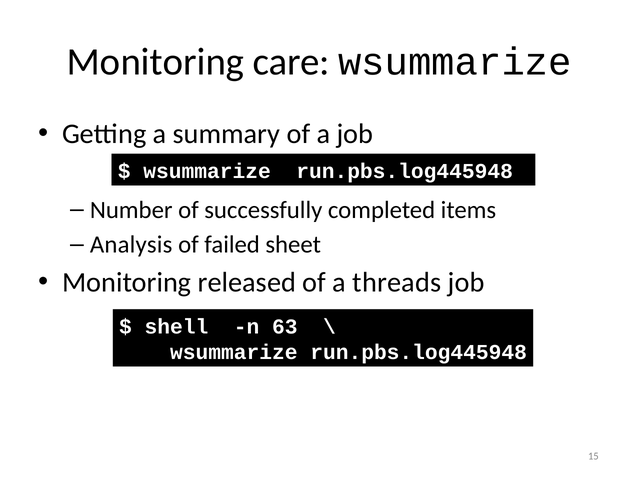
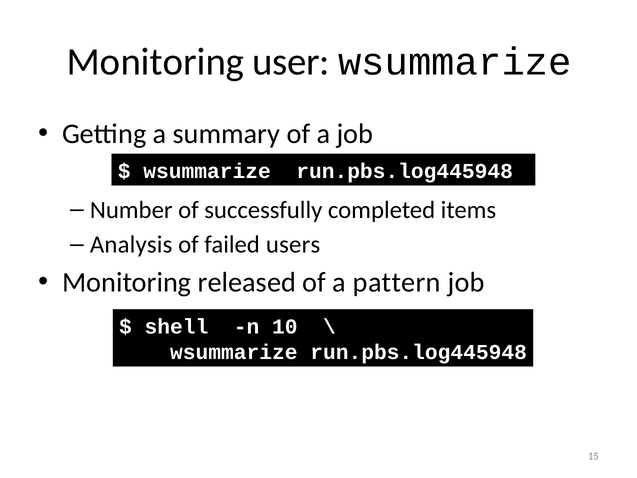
care: care -> user
sheet: sheet -> users
threads: threads -> pattern
63: 63 -> 10
